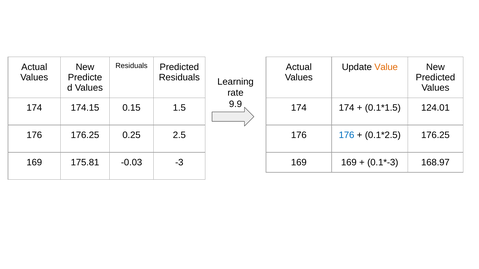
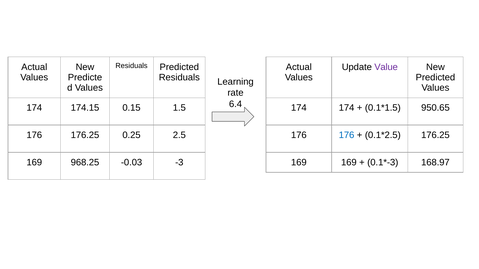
Value colour: orange -> purple
9.9: 9.9 -> 6.4
124.01: 124.01 -> 950.65
175.81: 175.81 -> 968.25
